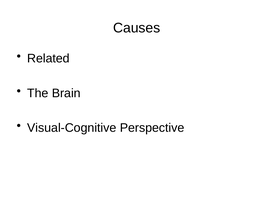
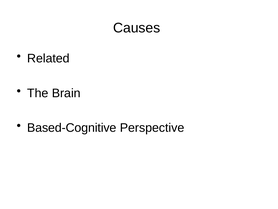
Visual-Cognitive: Visual-Cognitive -> Based-Cognitive
